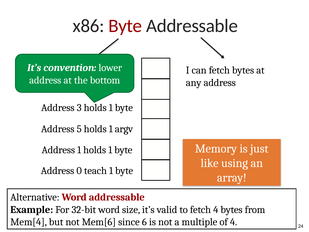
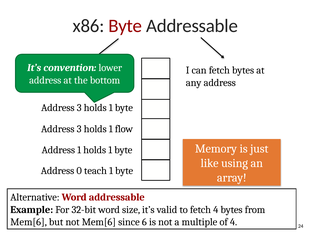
5 at (79, 129): 5 -> 3
argv: argv -> flow
Mem[4 at (29, 222): Mem[4 -> Mem[6
